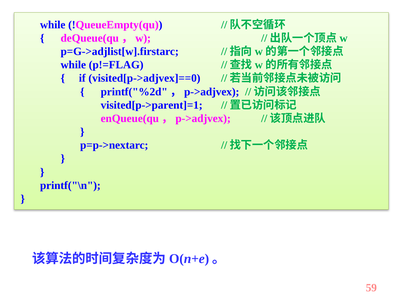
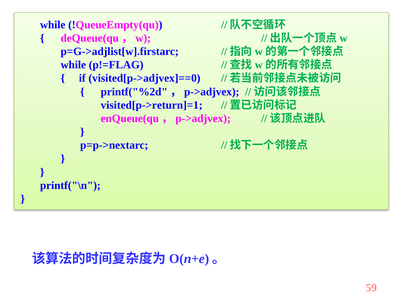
visited[p->parent]=1: visited[p->parent]=1 -> visited[p->return]=1
